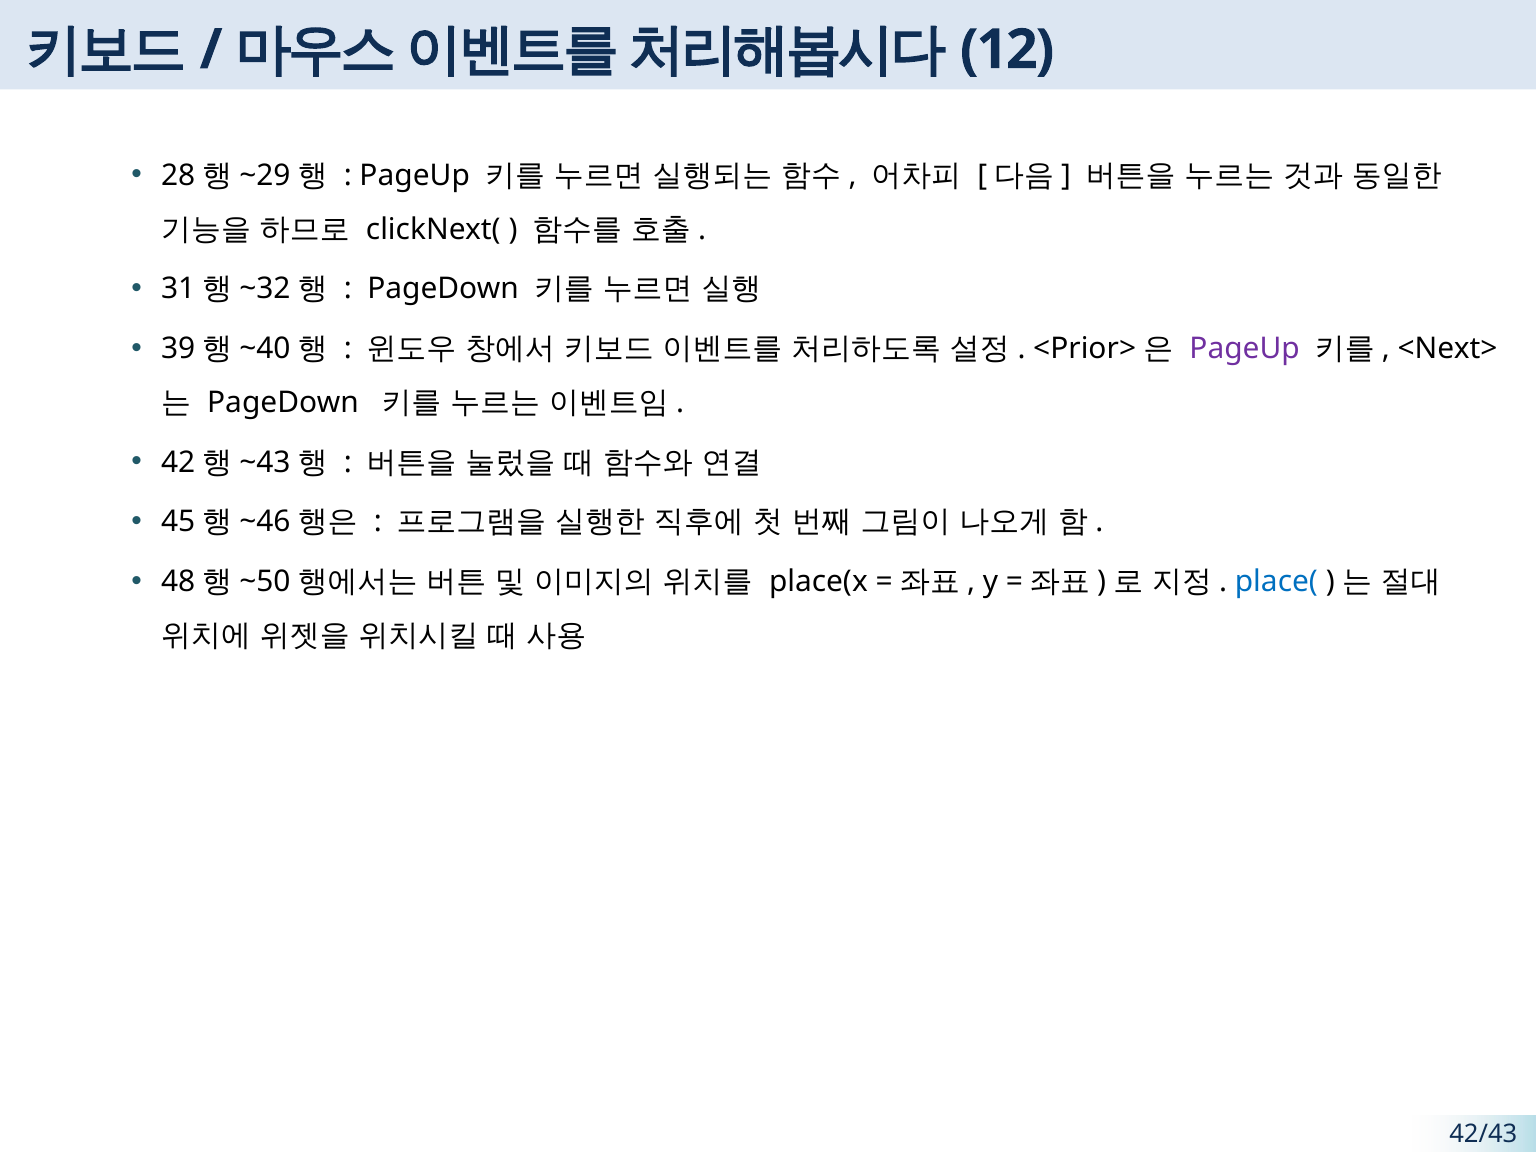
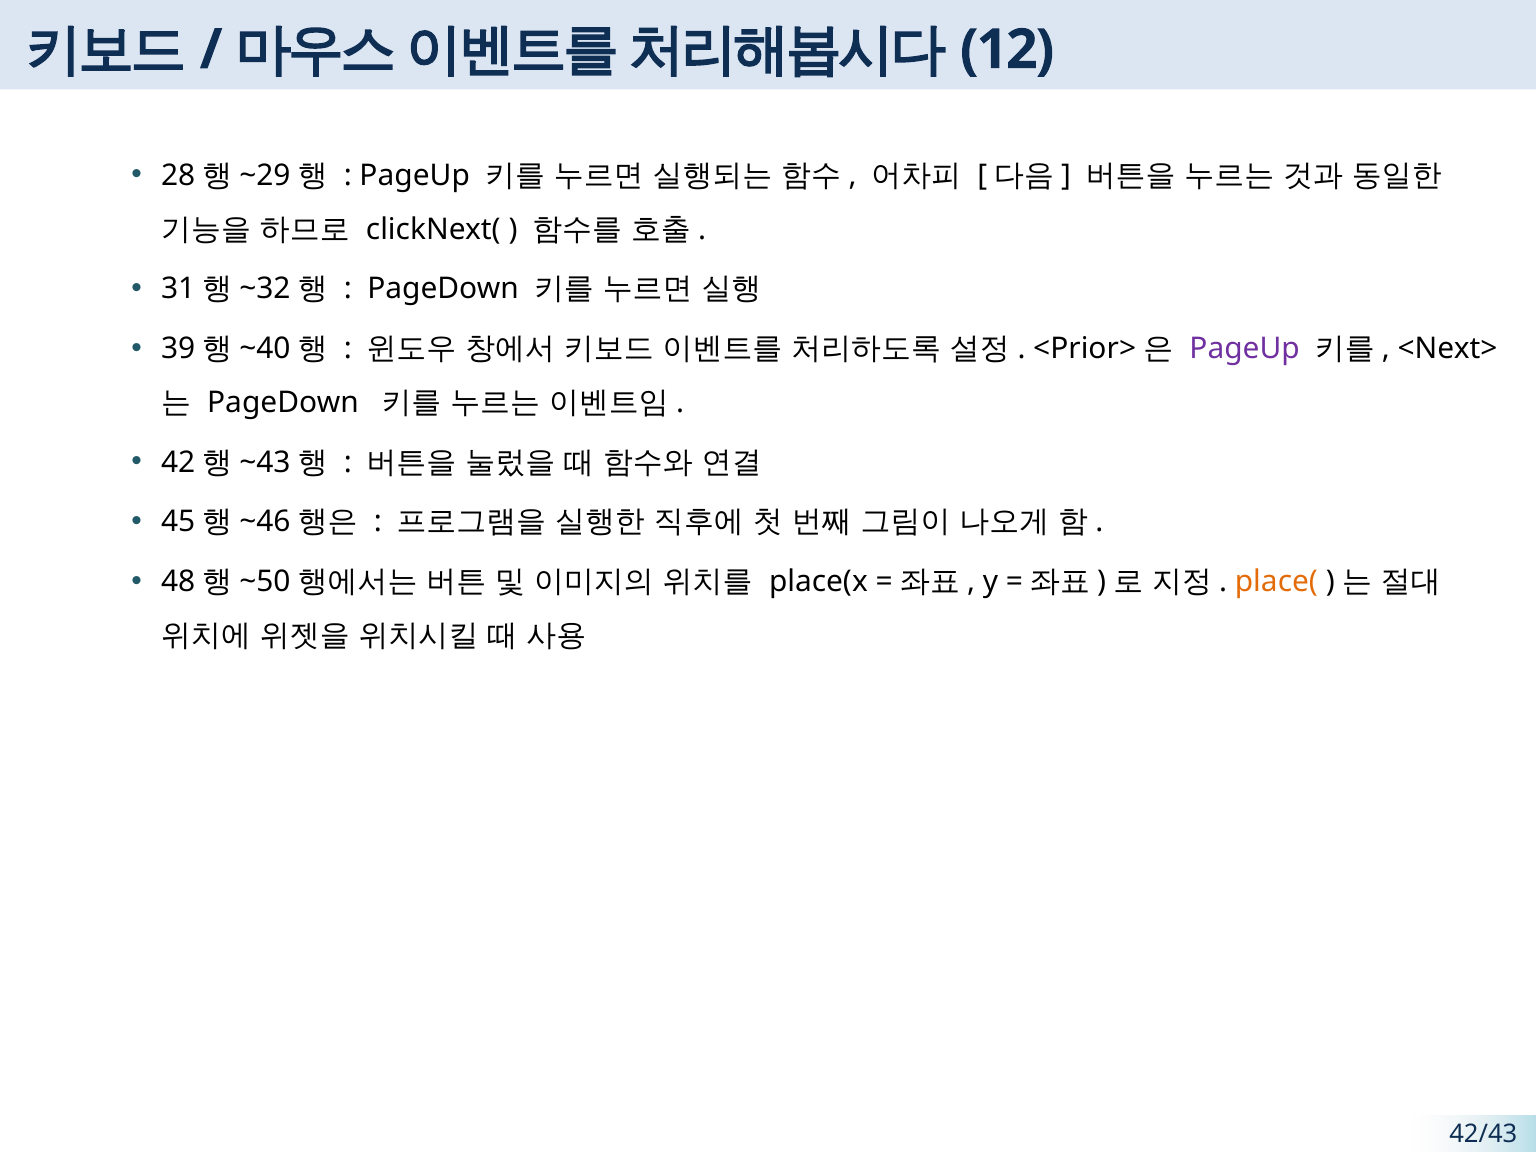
place( colour: blue -> orange
